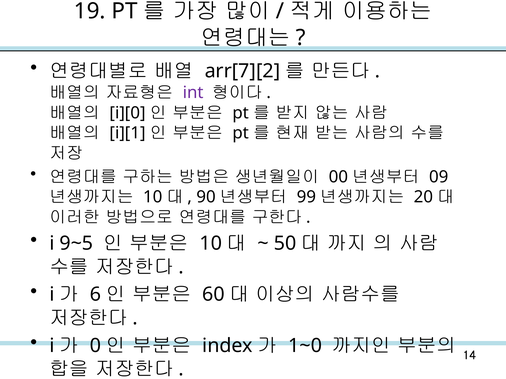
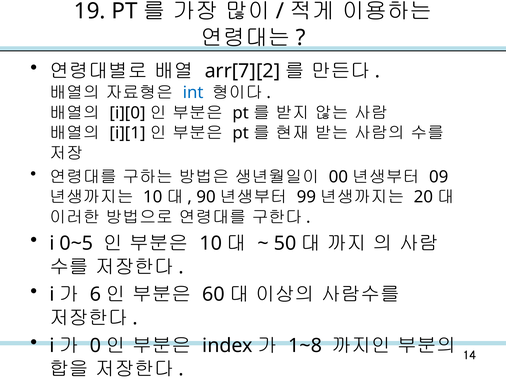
int colour: purple -> blue
9~5: 9~5 -> 0~5
1~0: 1~0 -> 1~8
